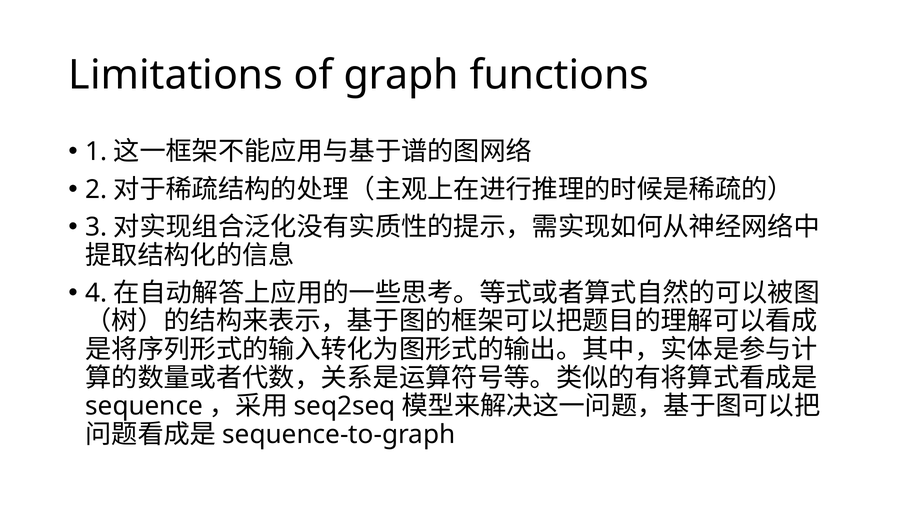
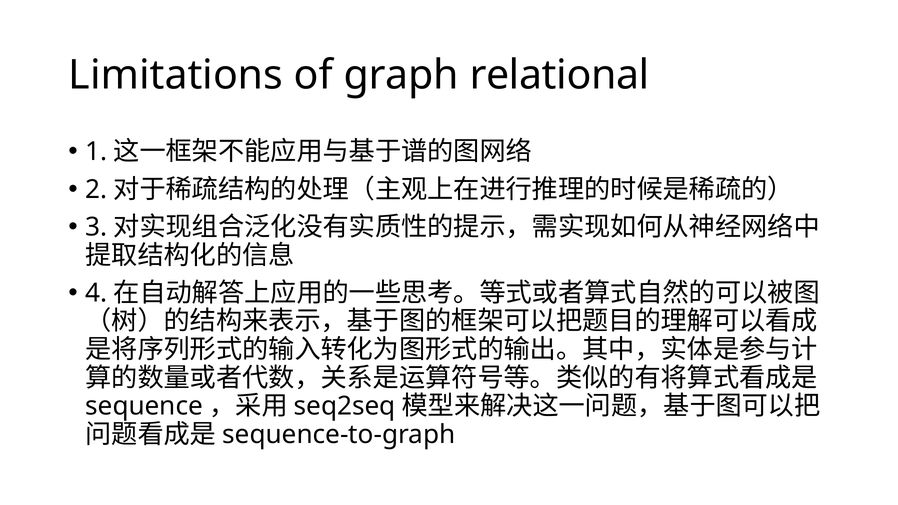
functions: functions -> relational
